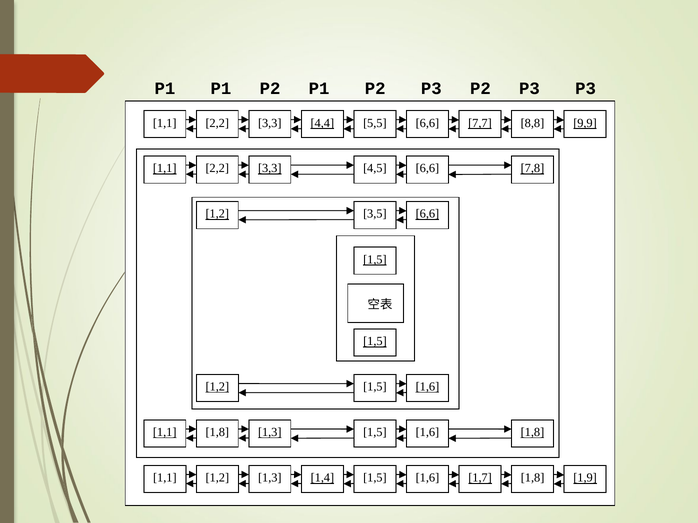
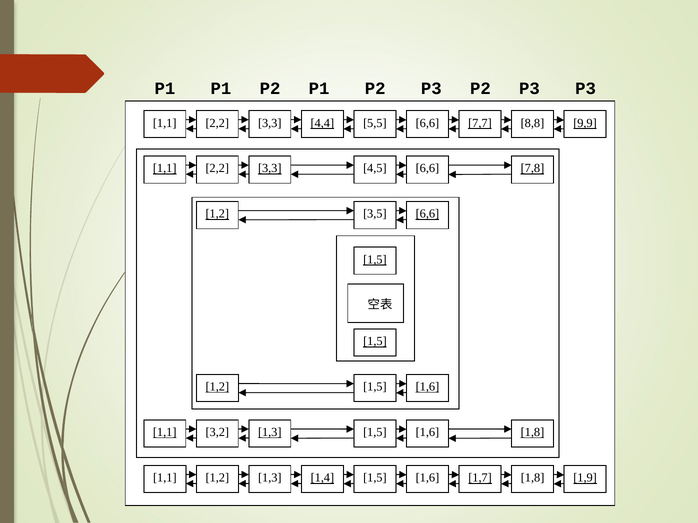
1,1 1,8: 1,8 -> 3,2
